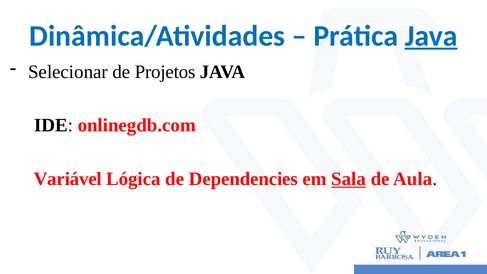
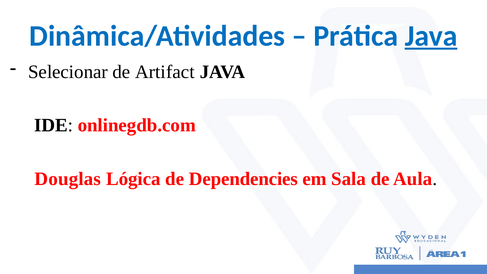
Projetos: Projetos -> Artifact
Variável: Variável -> Douglas
Sala underline: present -> none
